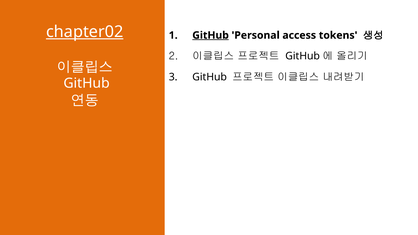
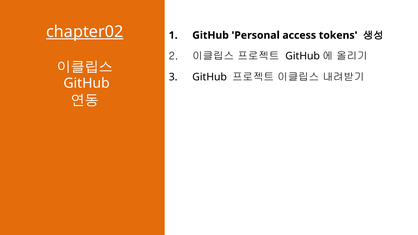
GitHub at (211, 35) underline: present -> none
